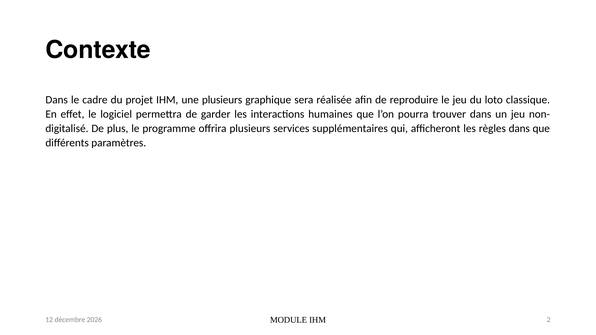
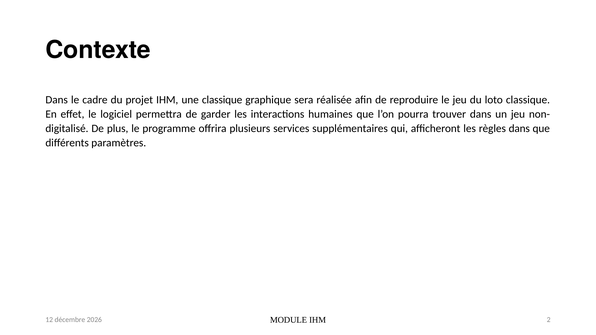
une plusieurs: plusieurs -> classique
